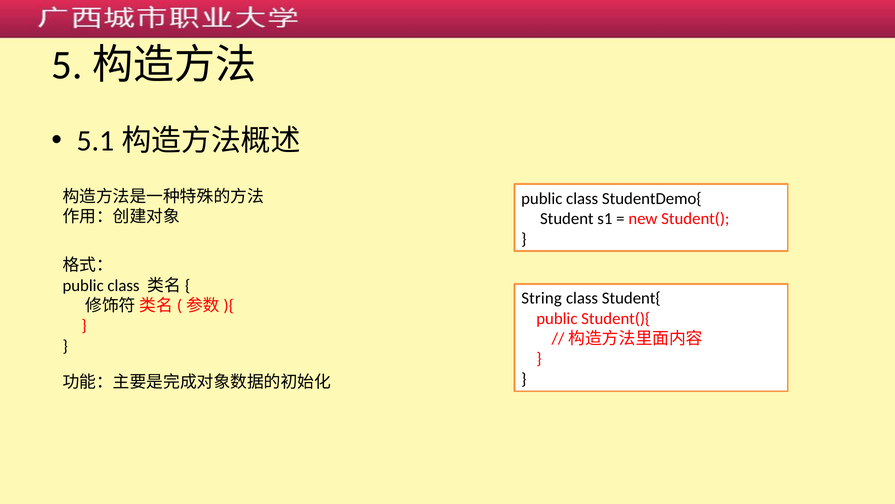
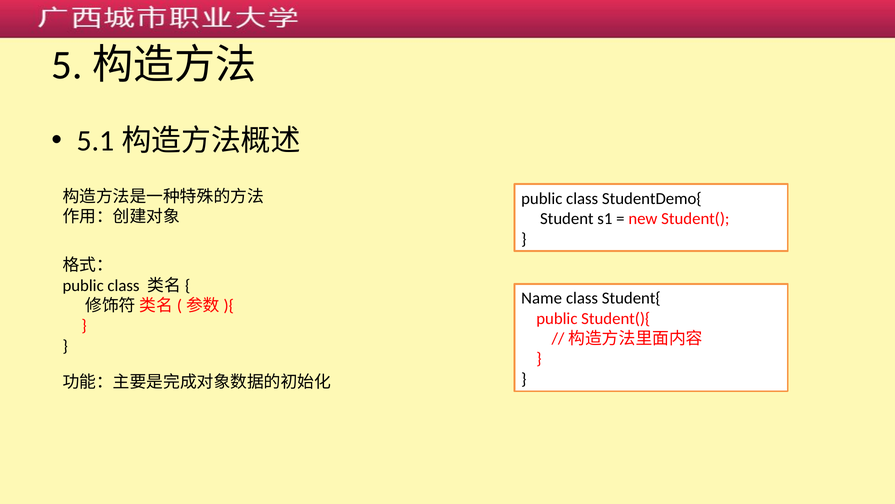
String: String -> Name
